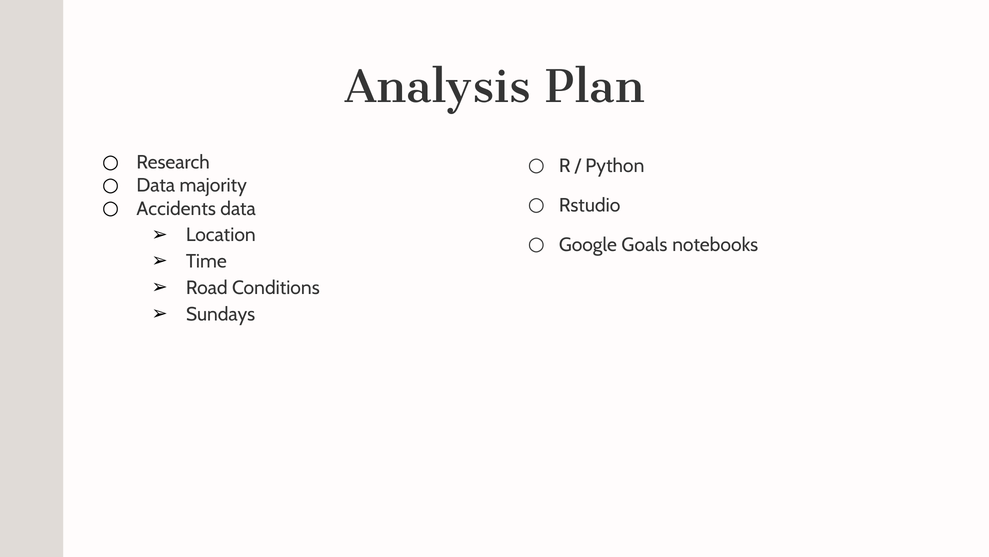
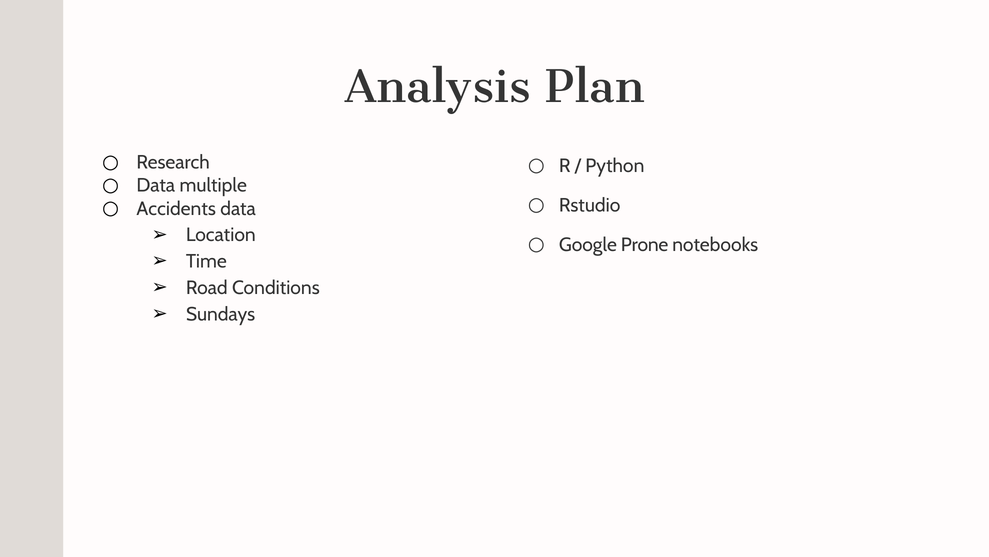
majority: majority -> multiple
Goals: Goals -> Prone
